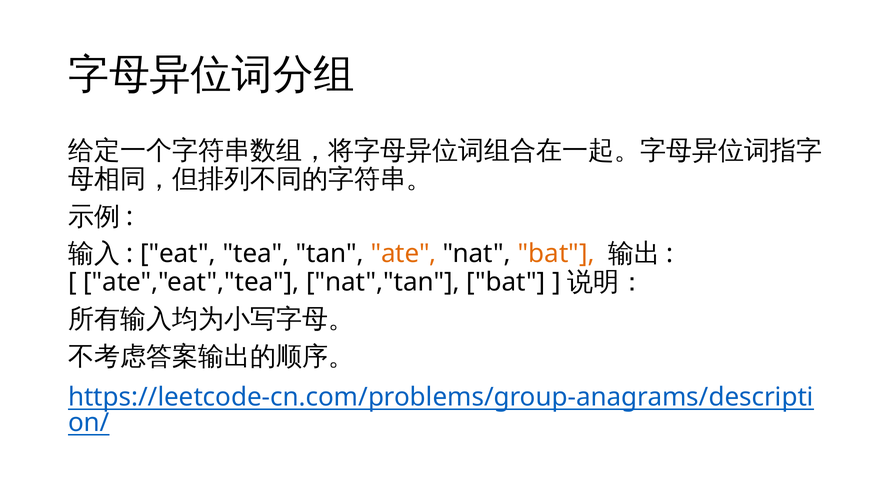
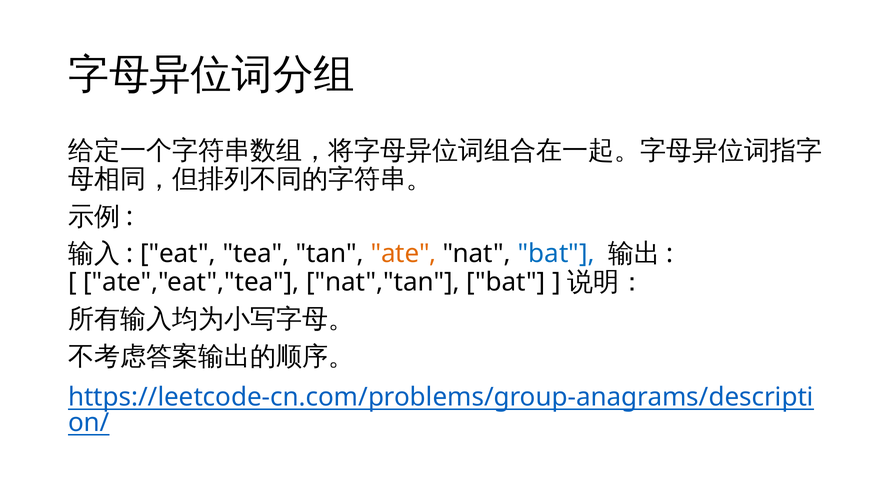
bat at (556, 254) colour: orange -> blue
